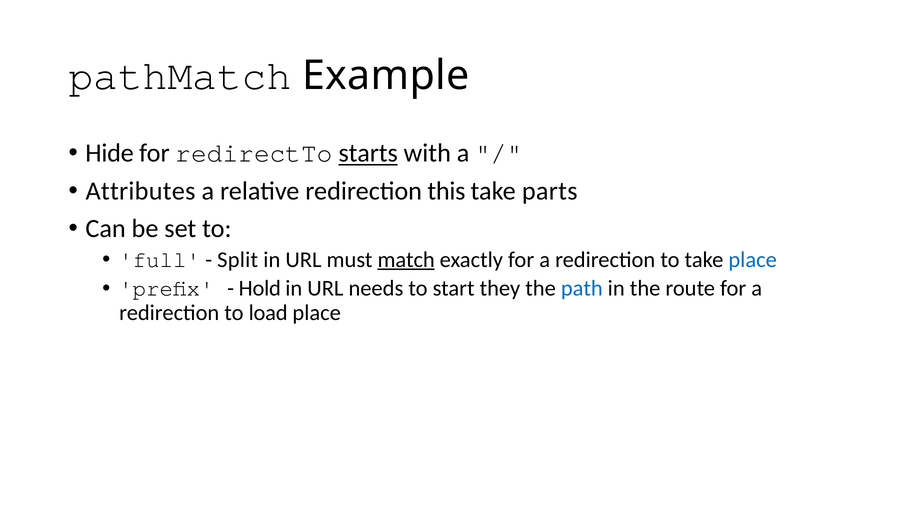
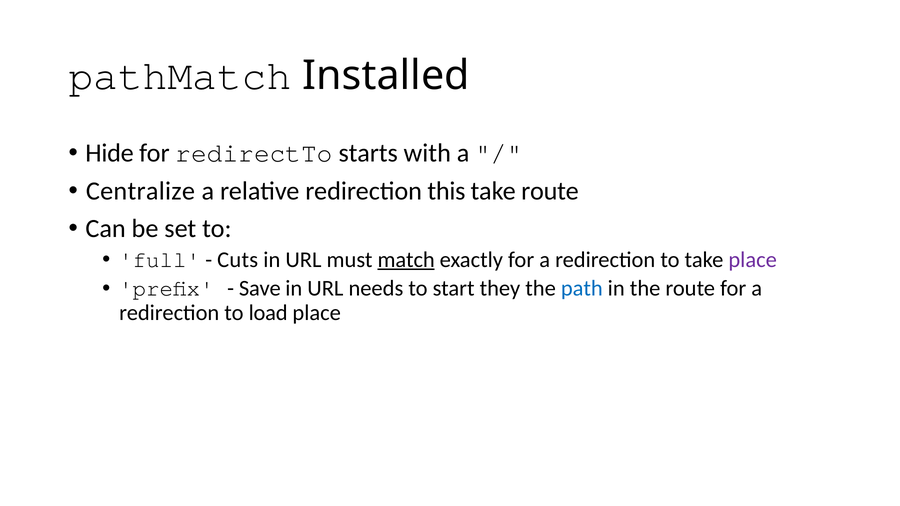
Example: Example -> Installed
starts underline: present -> none
Attributes: Attributes -> Centralize
take parts: parts -> route
Split: Split -> Cuts
place at (753, 260) colour: blue -> purple
Hold: Hold -> Save
